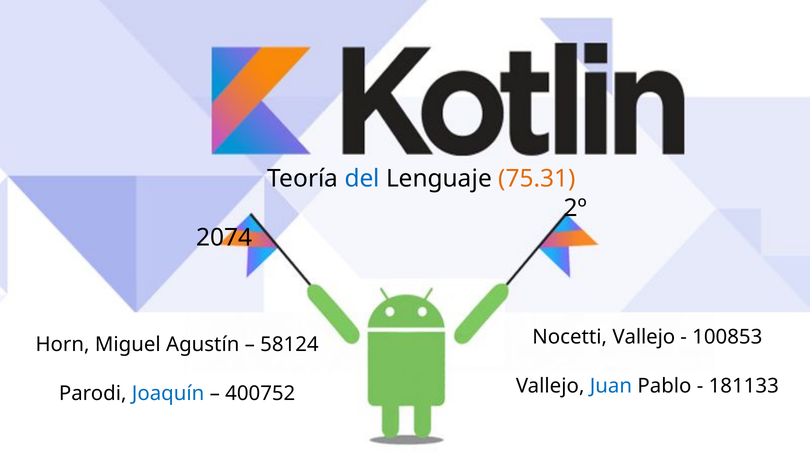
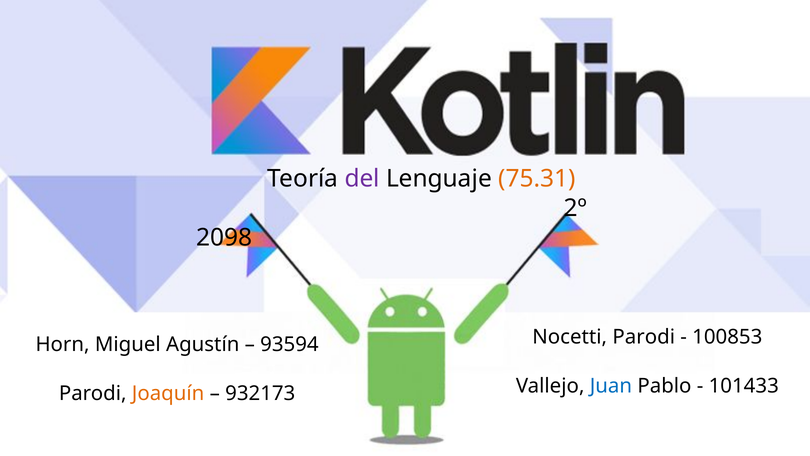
del colour: blue -> purple
2074: 2074 -> 2098
Nocetti Vallejo: Vallejo -> Parodi
58124: 58124 -> 93594
181133: 181133 -> 101433
Joaquín colour: blue -> orange
400752: 400752 -> 932173
